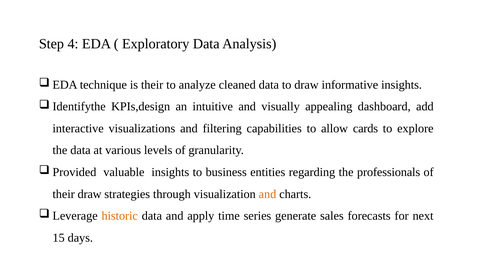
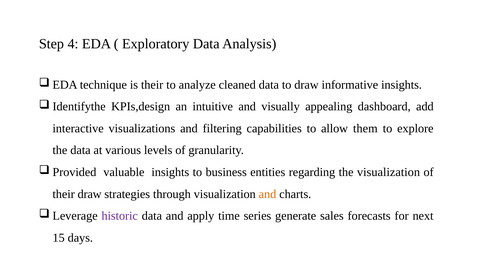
cards: cards -> them
the professionals: professionals -> visualization
historic colour: orange -> purple
